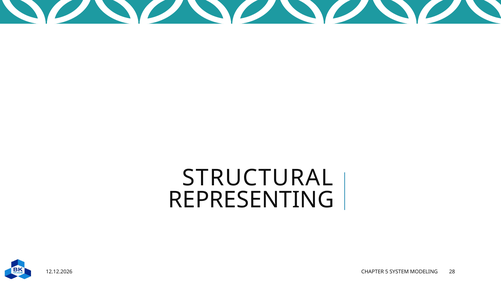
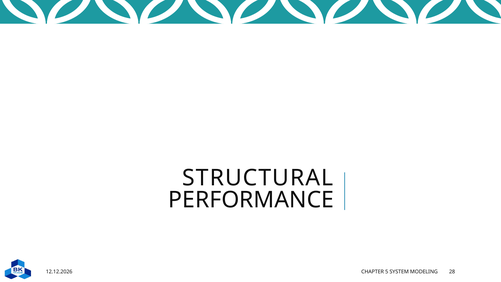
REPRESENTING: REPRESENTING -> PERFORMANCE
